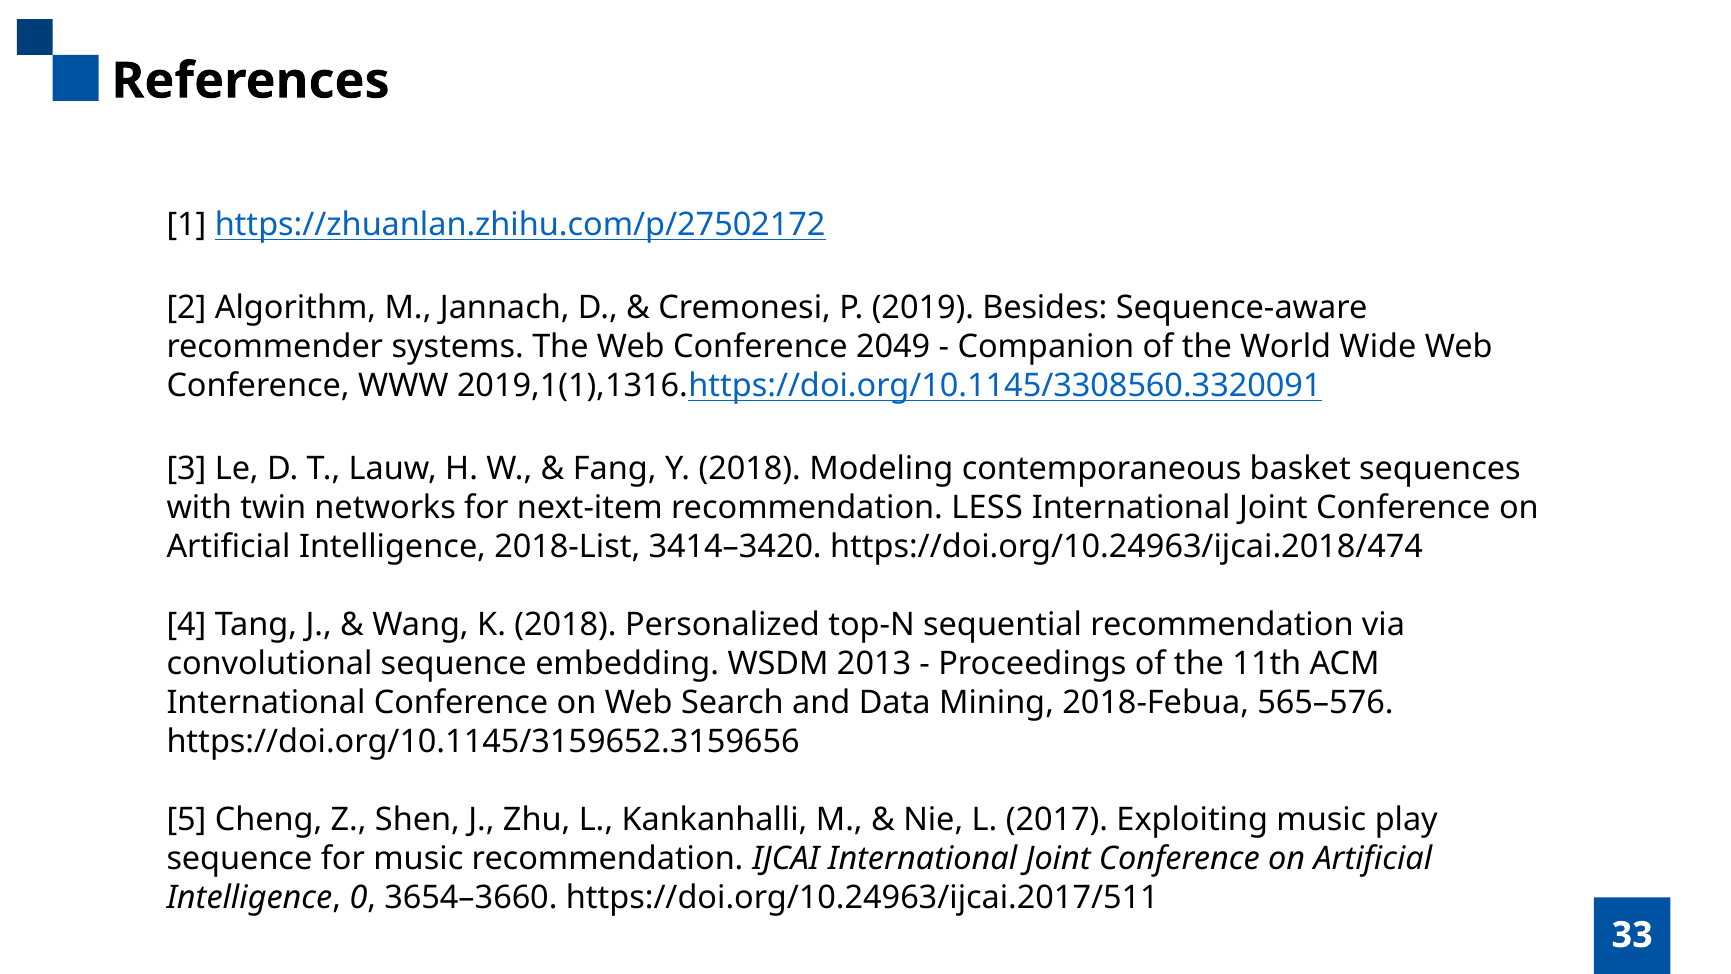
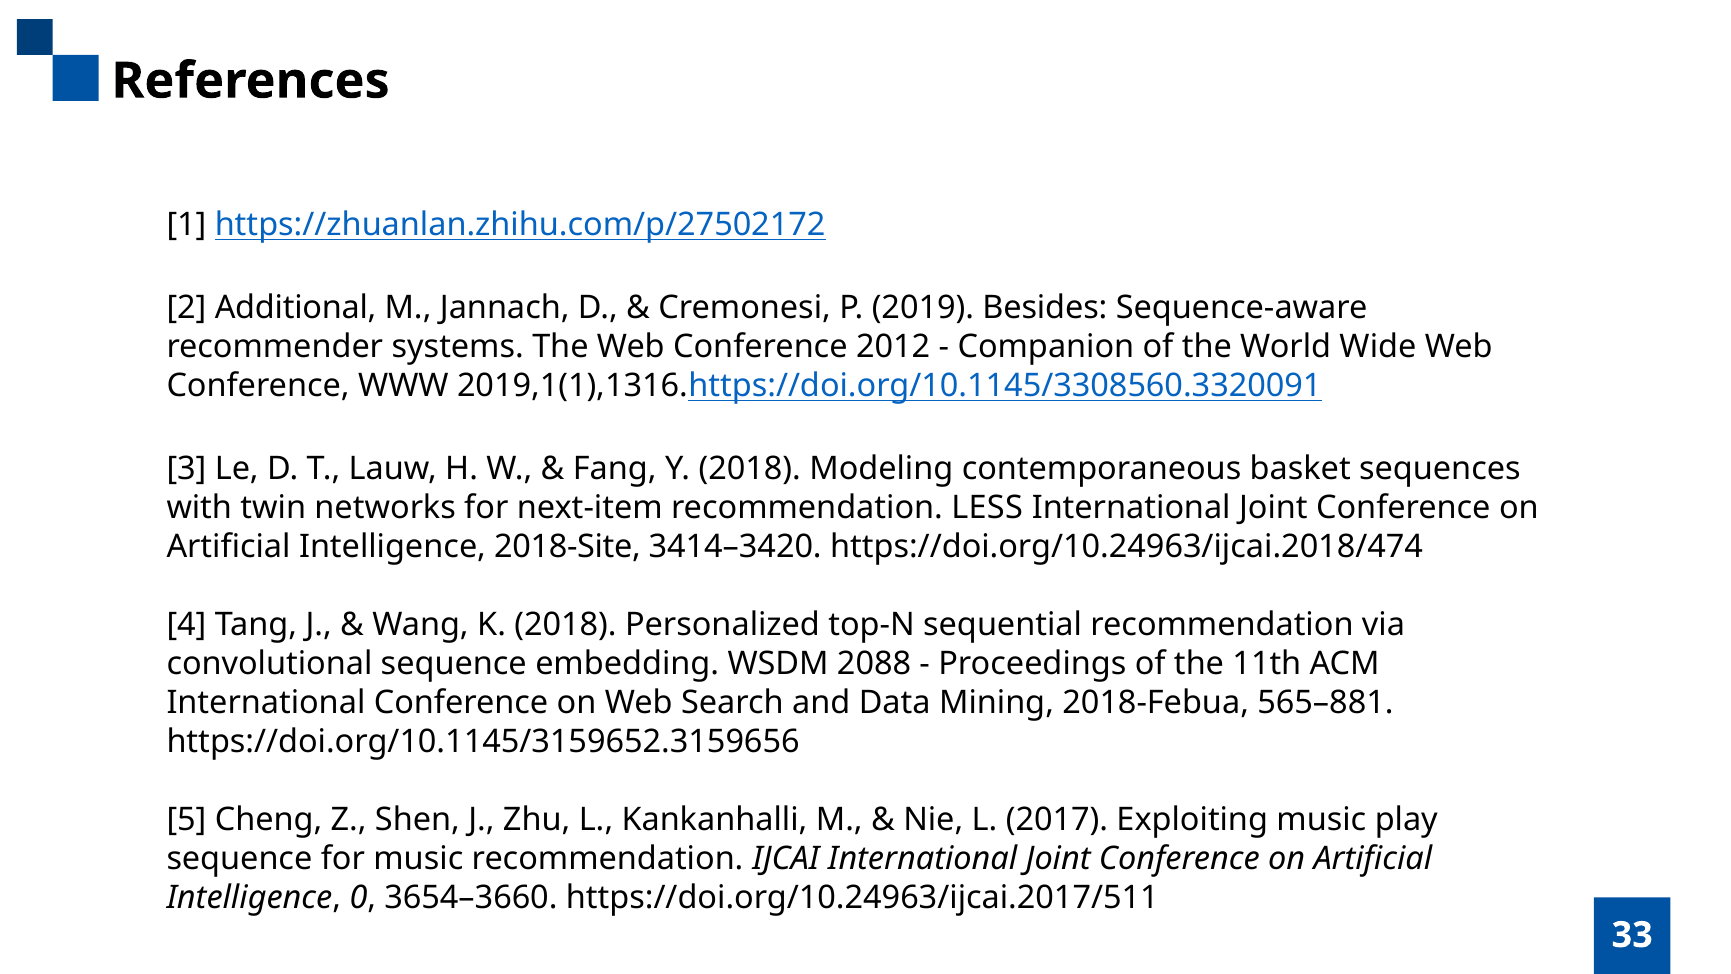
Algorithm: Algorithm -> Additional
2049: 2049 -> 2012
2018-List: 2018-List -> 2018-Site
2013: 2013 -> 2088
565–576: 565–576 -> 565–881
